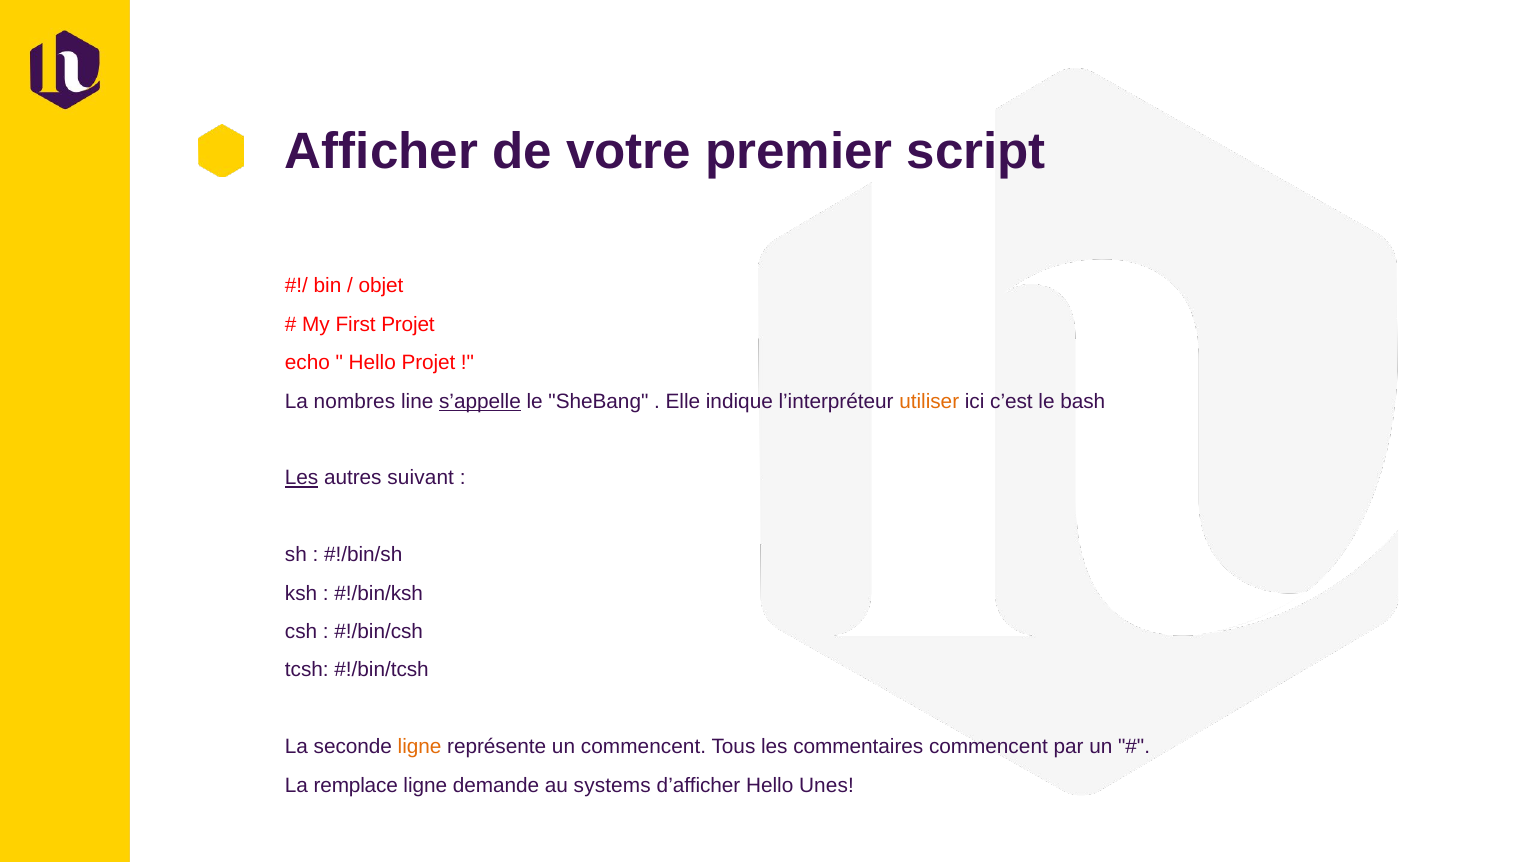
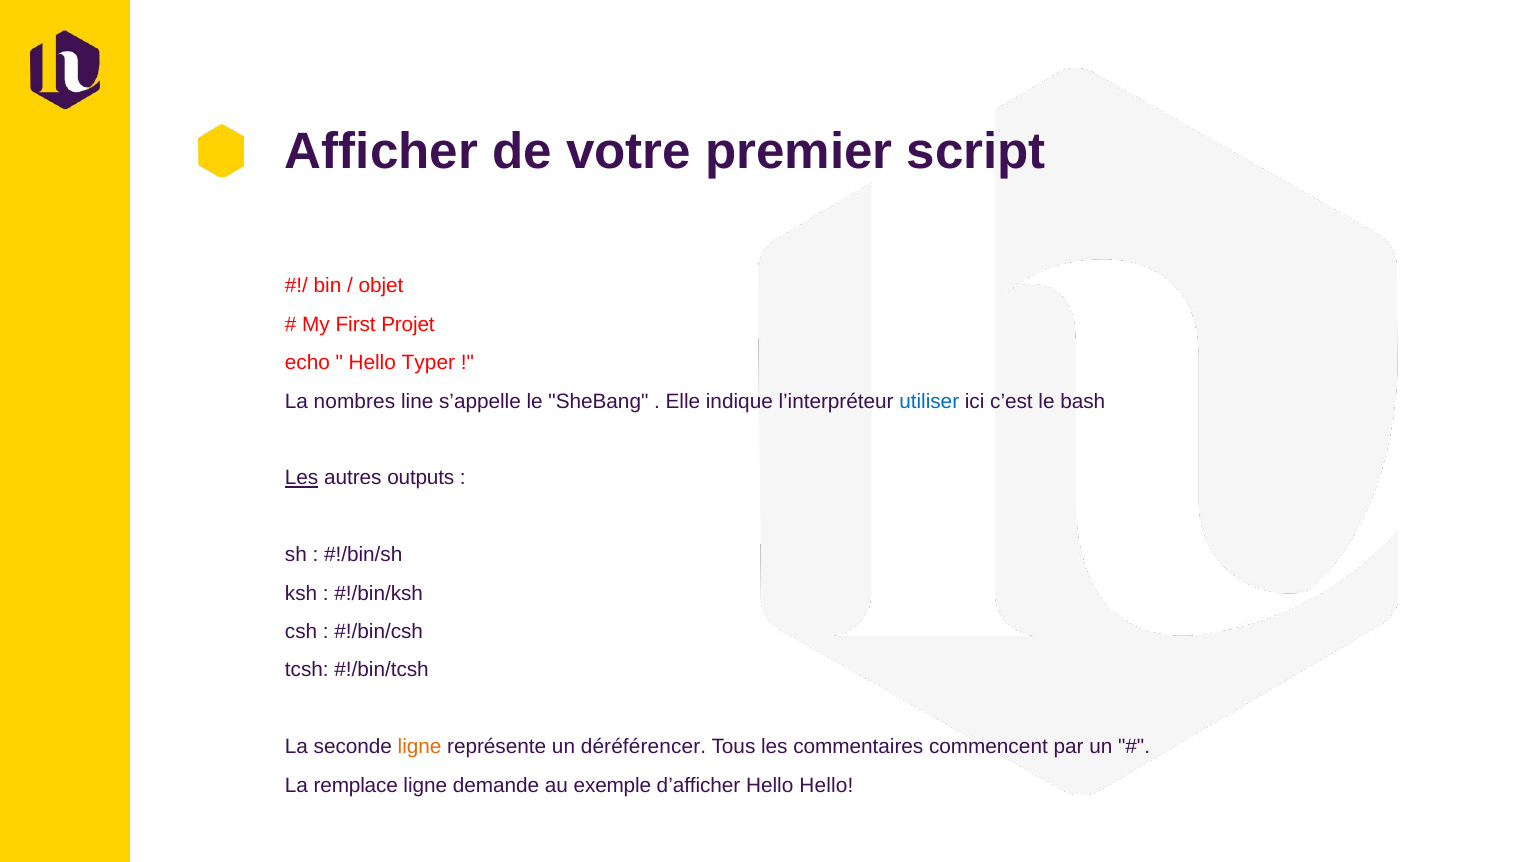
Hello Projet: Projet -> Typer
s’appelle underline: present -> none
utiliser colour: orange -> blue
suivant: suivant -> outputs
un commencent: commencent -> déréférencer
systems: systems -> exemple
Hello Unes: Unes -> Hello
